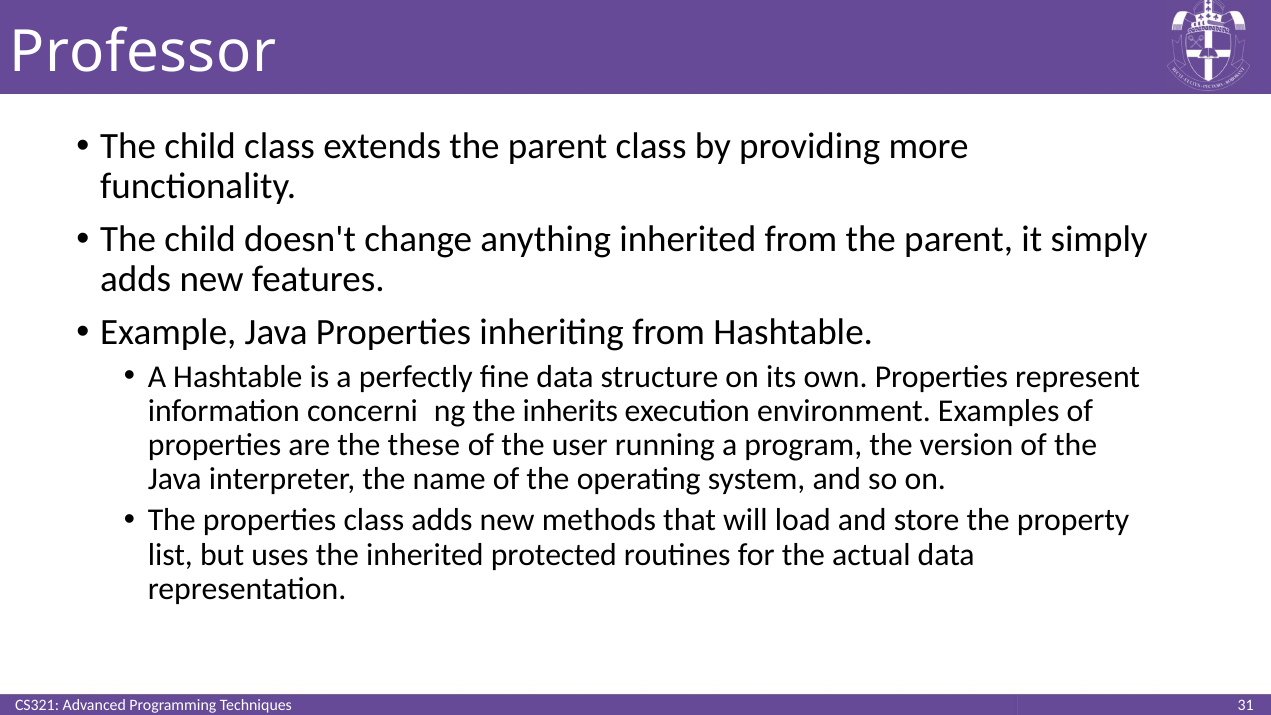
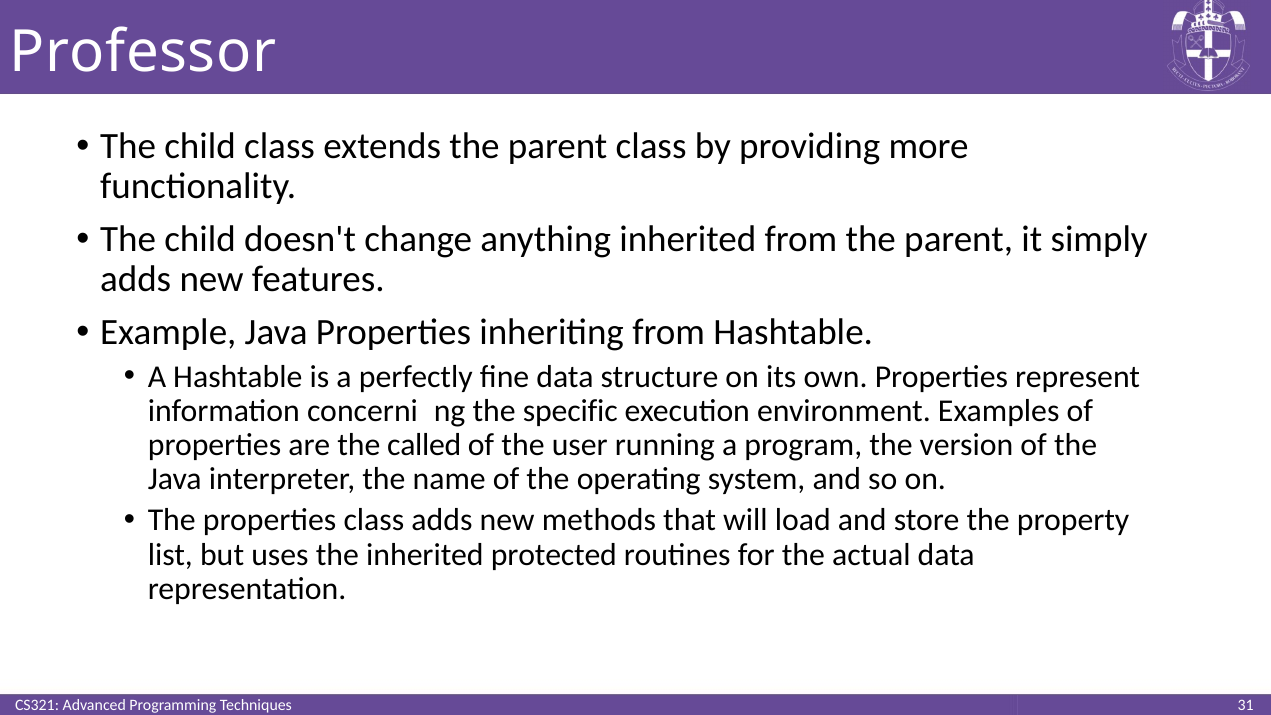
inherits: inherits -> specific
these: these -> called
